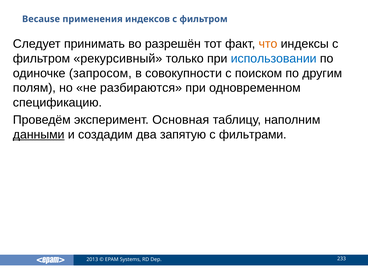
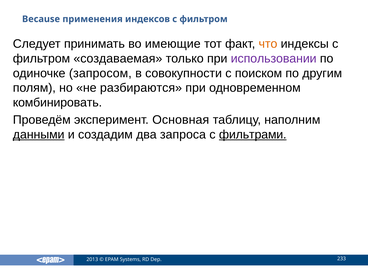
разрешён: разрешён -> имеющие
рекурсивный: рекурсивный -> создаваемая
использовании colour: blue -> purple
спецификацию: спецификацию -> комбинировать
запятую: запятую -> запроса
фильтрами underline: none -> present
